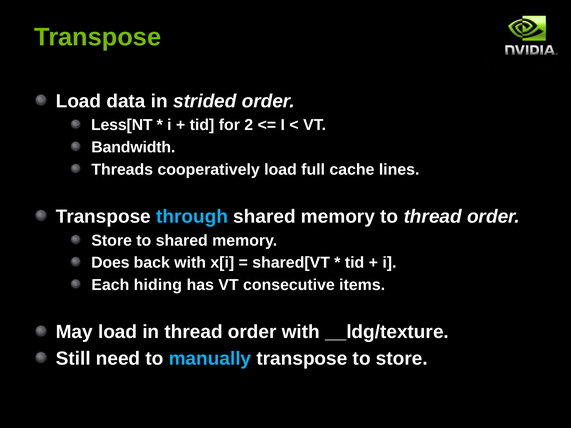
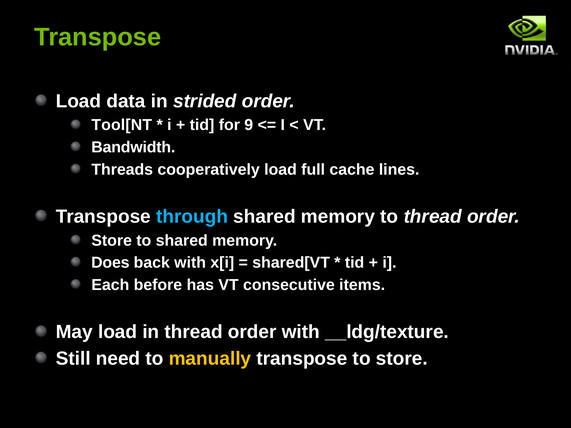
Less[NT: Less[NT -> Tool[NT
2: 2 -> 9
hiding: hiding -> before
manually colour: light blue -> yellow
